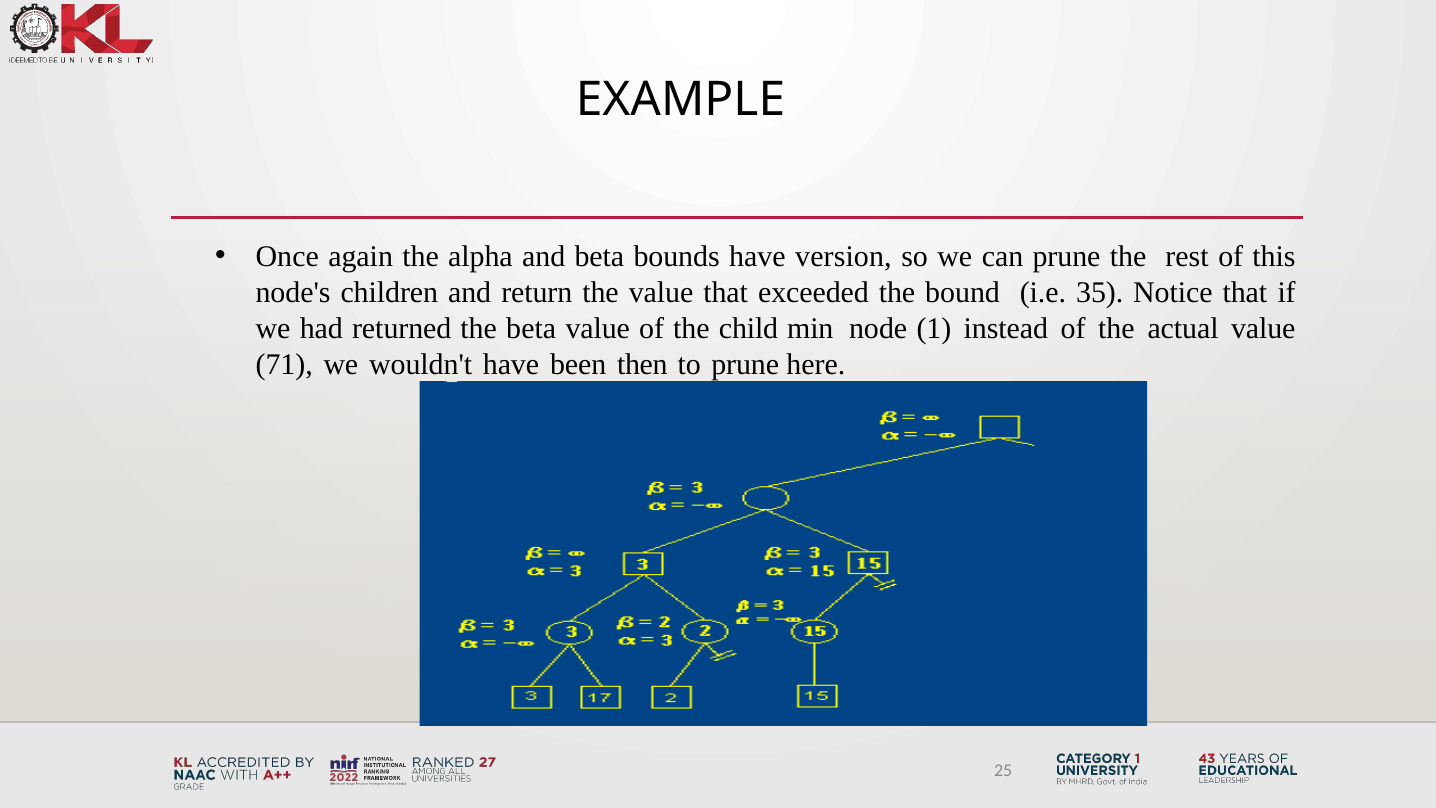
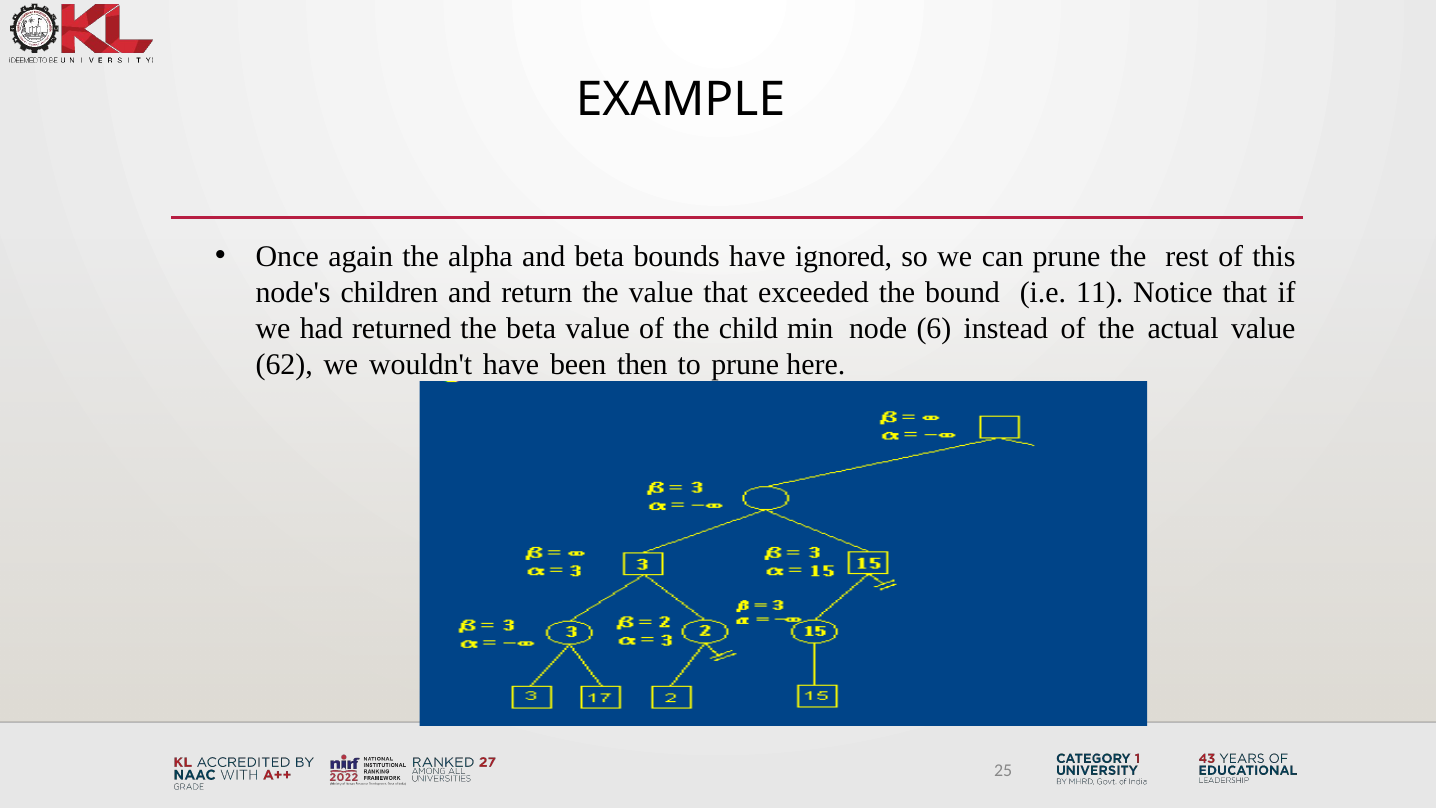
version: version -> ignored
35: 35 -> 11
1: 1 -> 6
71: 71 -> 62
